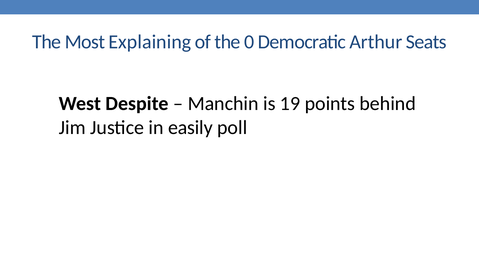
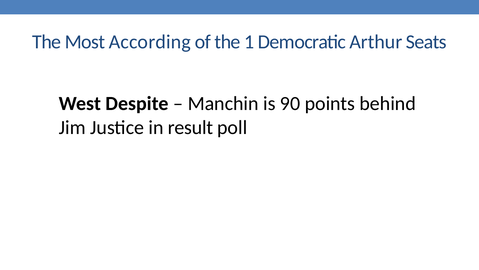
Explaining: Explaining -> According
0: 0 -> 1
19: 19 -> 90
easily: easily -> result
